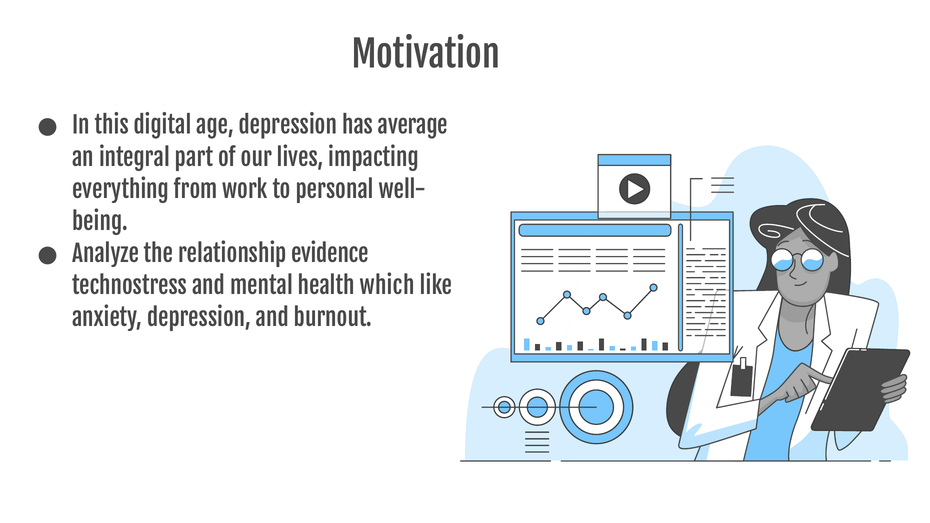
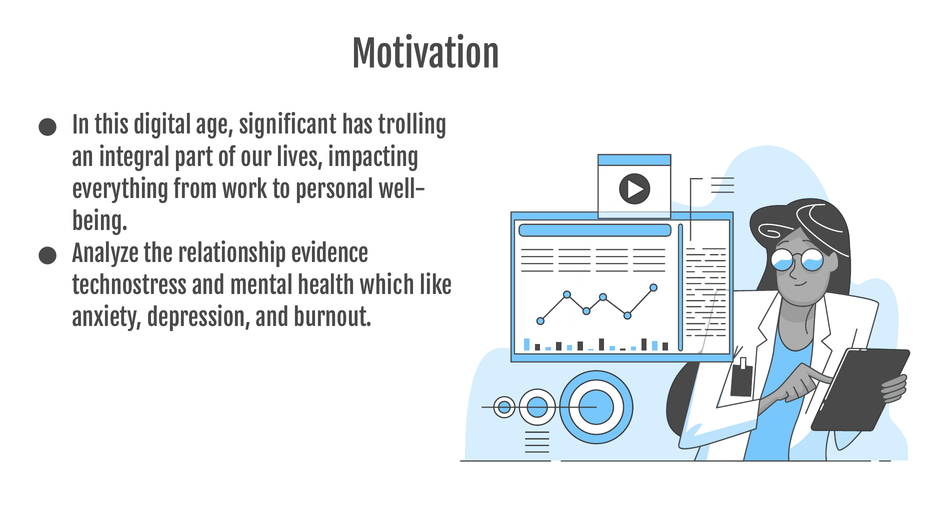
age depression: depression -> significant
average: average -> trolling
